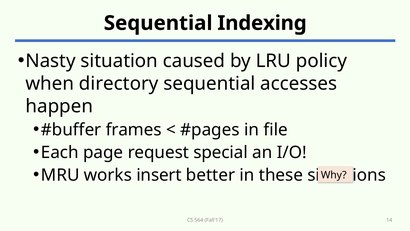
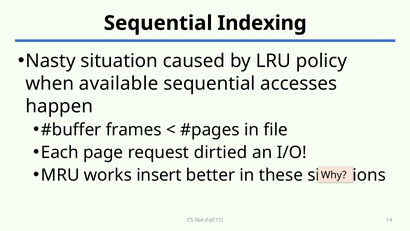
directory: directory -> available
special: special -> dirtied
